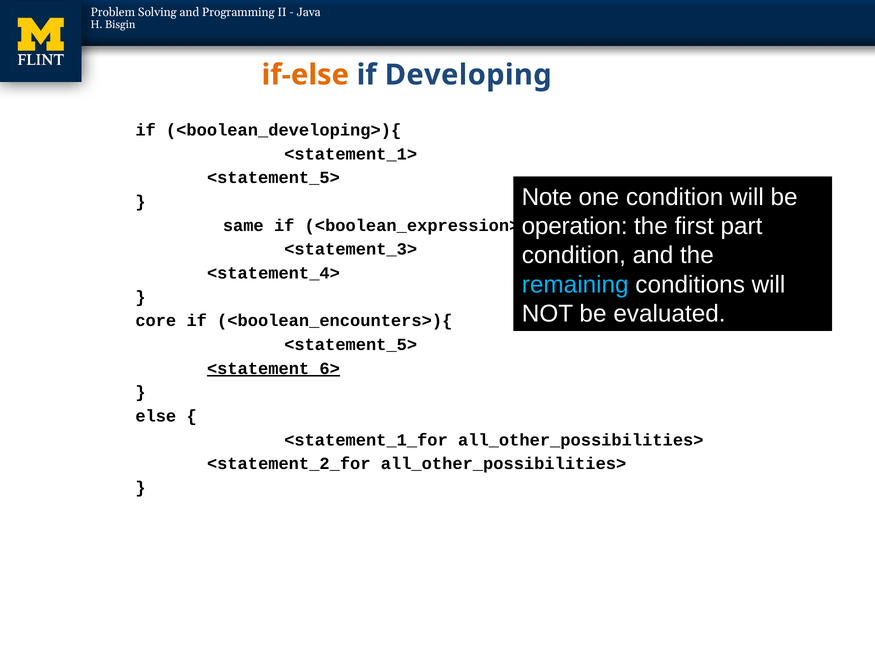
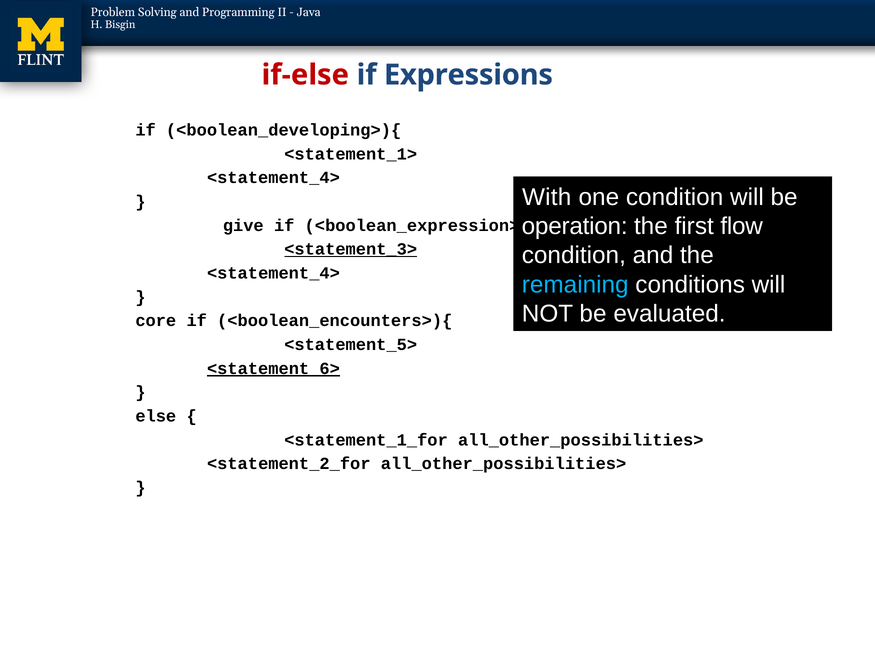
if-else colour: orange -> red
Developing: Developing -> Expressions
<statement_5> at (273, 178): <statement_5> -> <statement_4>
Note: Note -> With
part: part -> flow
same: same -> give
<statement_3> underline: none -> present
